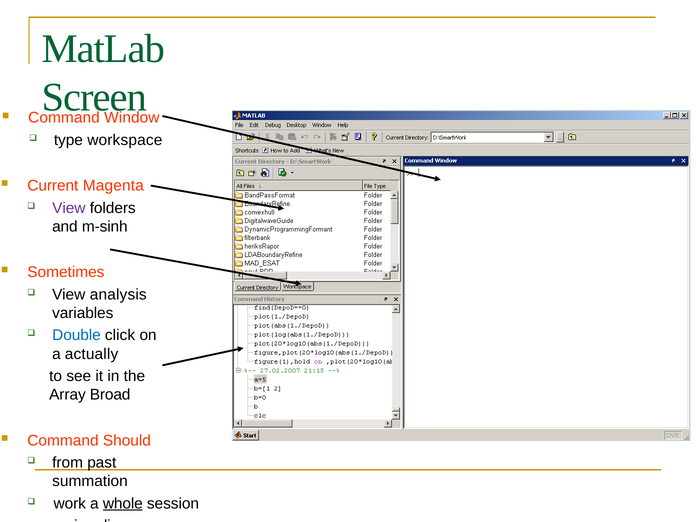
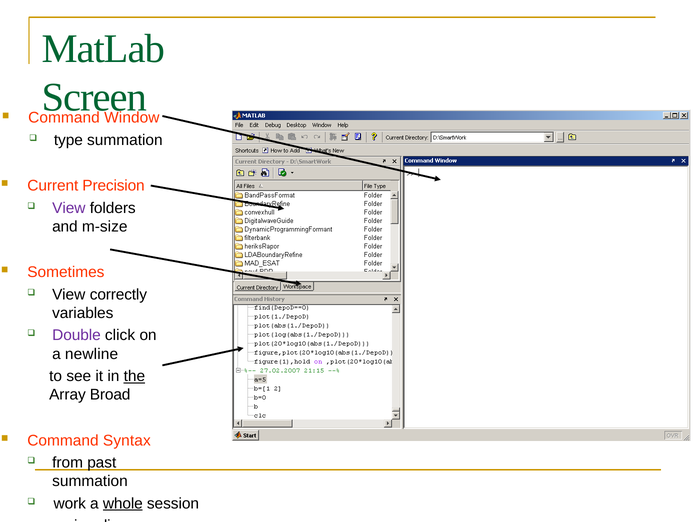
type workspace: workspace -> summation
Magenta: Magenta -> Precision
m-sinh: m-sinh -> m-size
analysis: analysis -> correctly
Double colour: blue -> purple
actually: actually -> newline
the underline: none -> present
Should: Should -> Syntax
